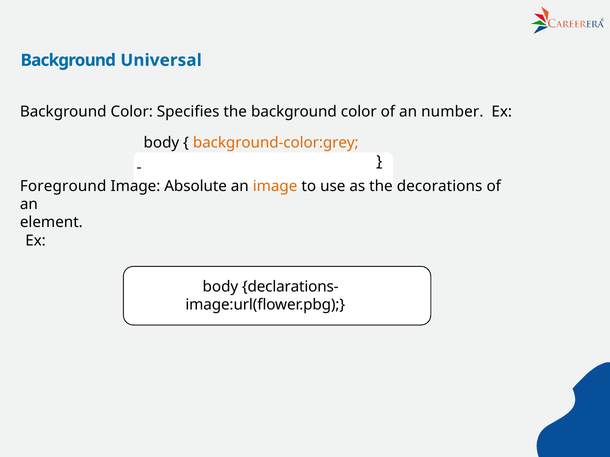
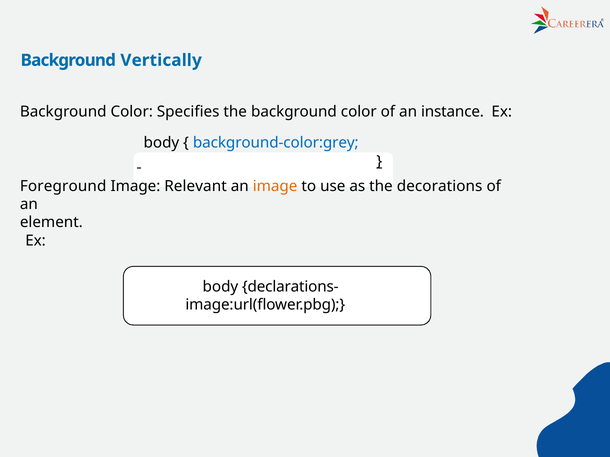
Universal: Universal -> Vertically
number: number -> instance
background-color:grey colour: orange -> blue
Absolute: Absolute -> Relevant
